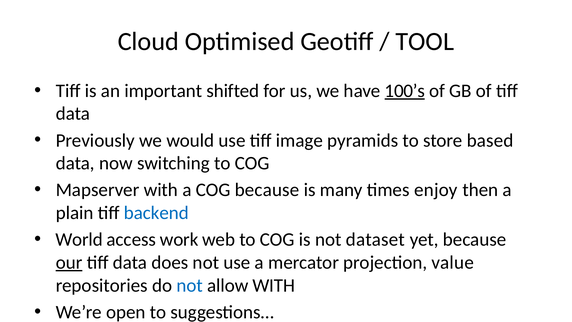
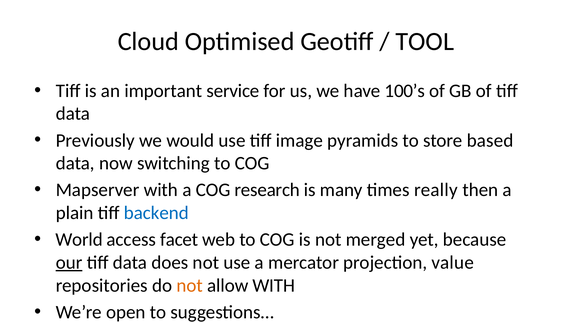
shifted: shifted -> service
100’s underline: present -> none
COG because: because -> research
enjoy: enjoy -> really
work: work -> facet
dataset: dataset -> merged
not at (190, 285) colour: blue -> orange
